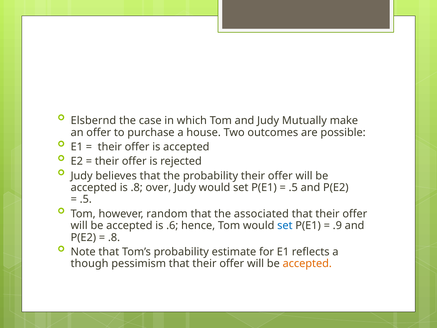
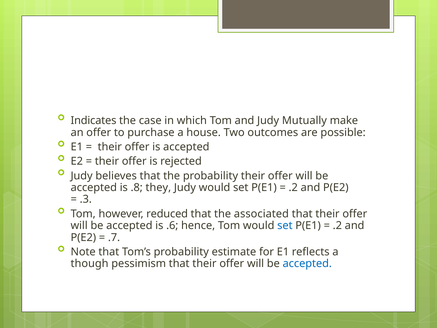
Elsbernd: Elsbernd -> Indicates
over: over -> they
.5 at (293, 187): .5 -> .2
.5 at (86, 199): .5 -> .3
random: random -> reduced
.9 at (337, 225): .9 -> .2
.8 at (114, 237): .8 -> .7
accepted at (307, 263) colour: orange -> blue
